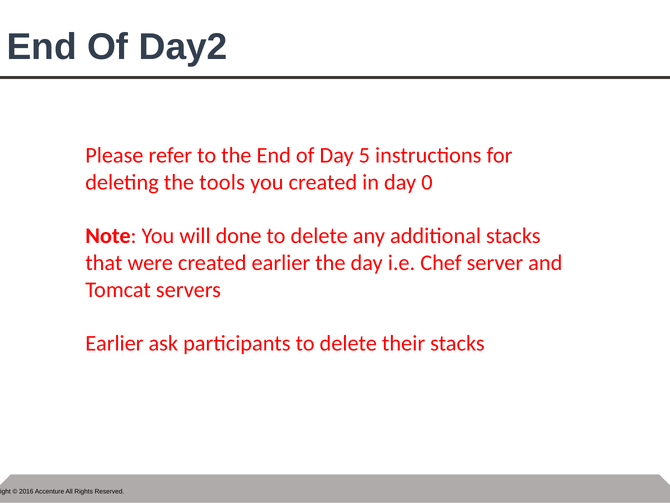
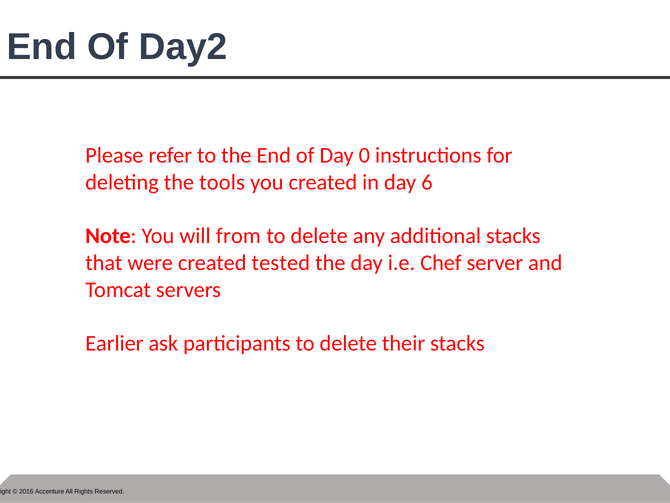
5: 5 -> 0
0: 0 -> 6
done: done -> from
created earlier: earlier -> tested
